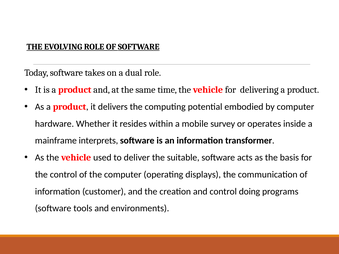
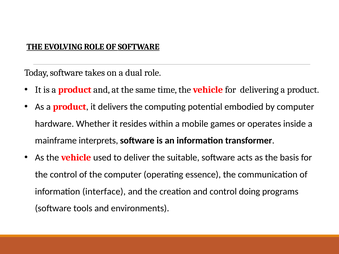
survey: survey -> games
displays: displays -> essence
customer: customer -> interface
